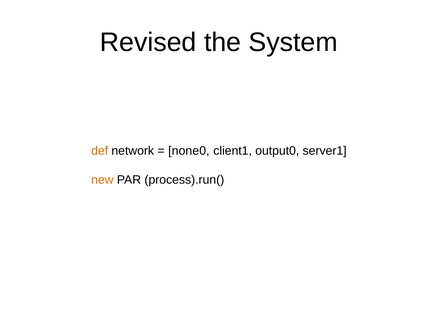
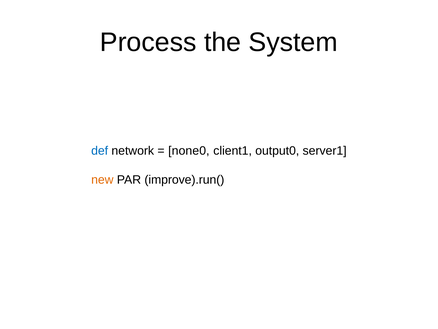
Revised: Revised -> Process
def colour: orange -> blue
process).run(: process).run( -> improve).run(
